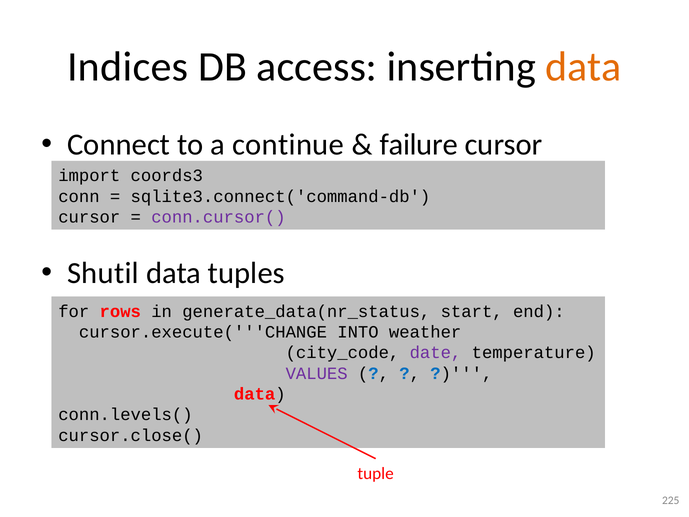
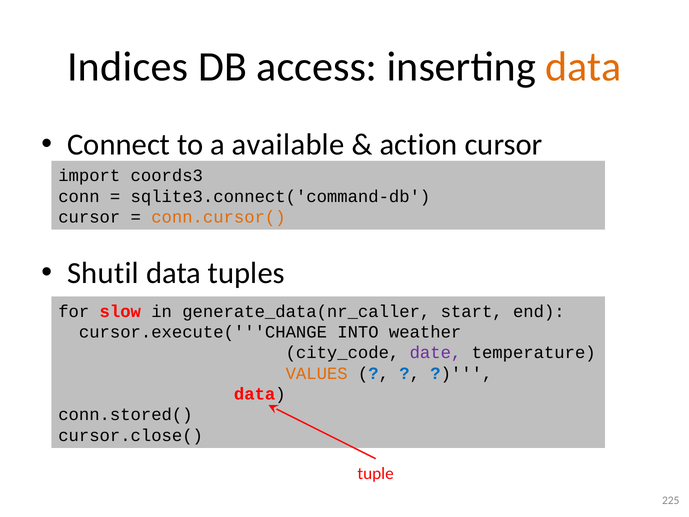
continue: continue -> available
failure: failure -> action
conn.cursor( colour: purple -> orange
rows: rows -> slow
generate_data(nr_status: generate_data(nr_status -> generate_data(nr_caller
VALUES colour: purple -> orange
conn.levels(: conn.levels( -> conn.stored(
